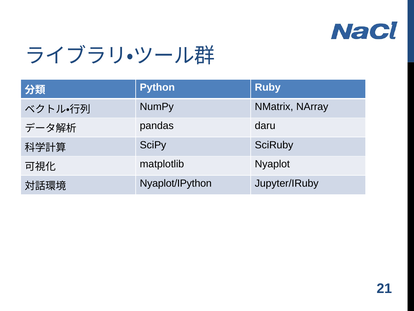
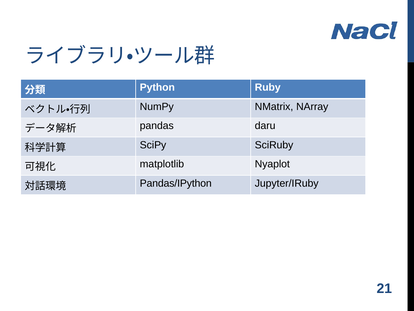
Nyaplot/IPython: Nyaplot/IPython -> Pandas/IPython
